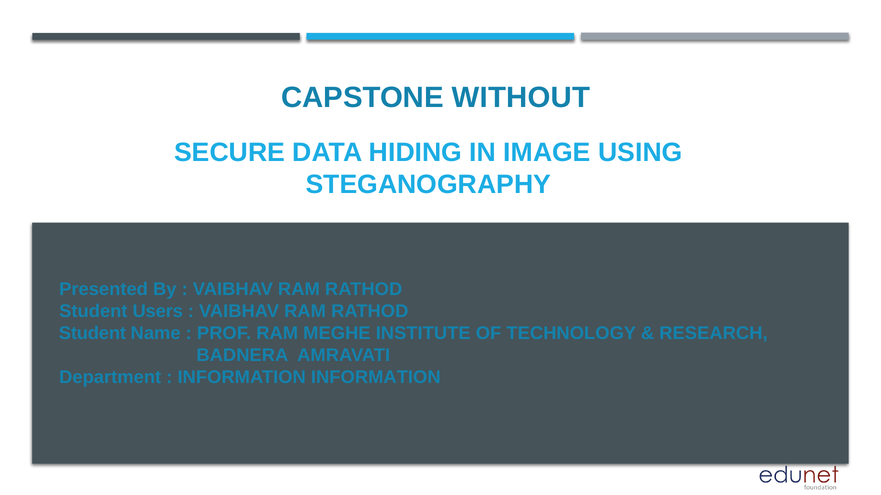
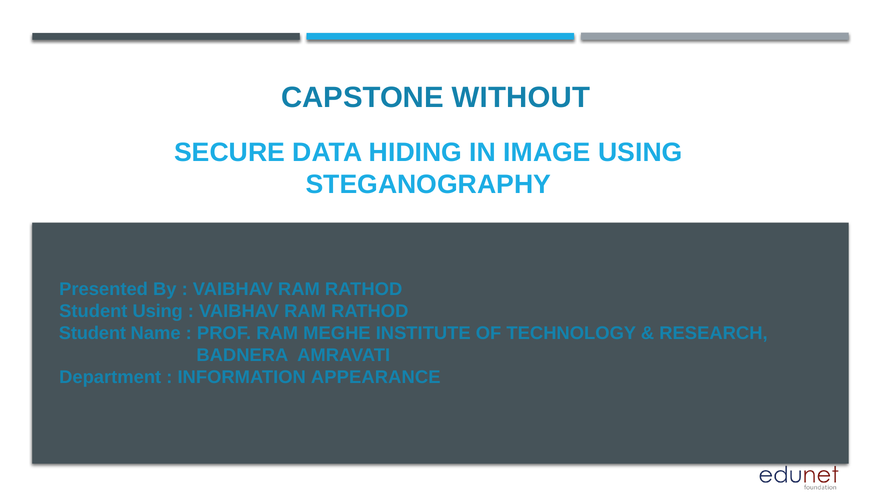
Student Users: Users -> Using
INFORMATION INFORMATION: INFORMATION -> APPEARANCE
